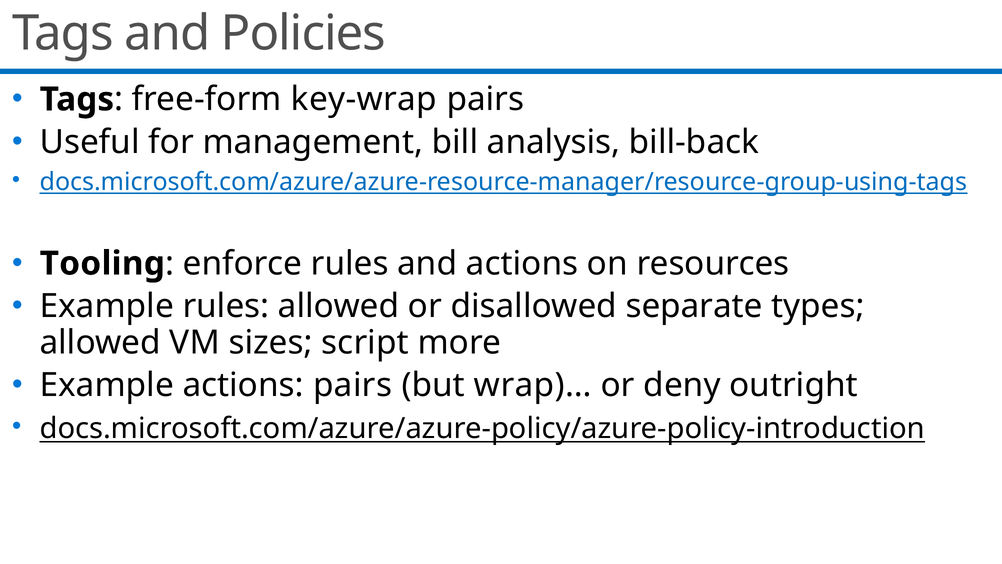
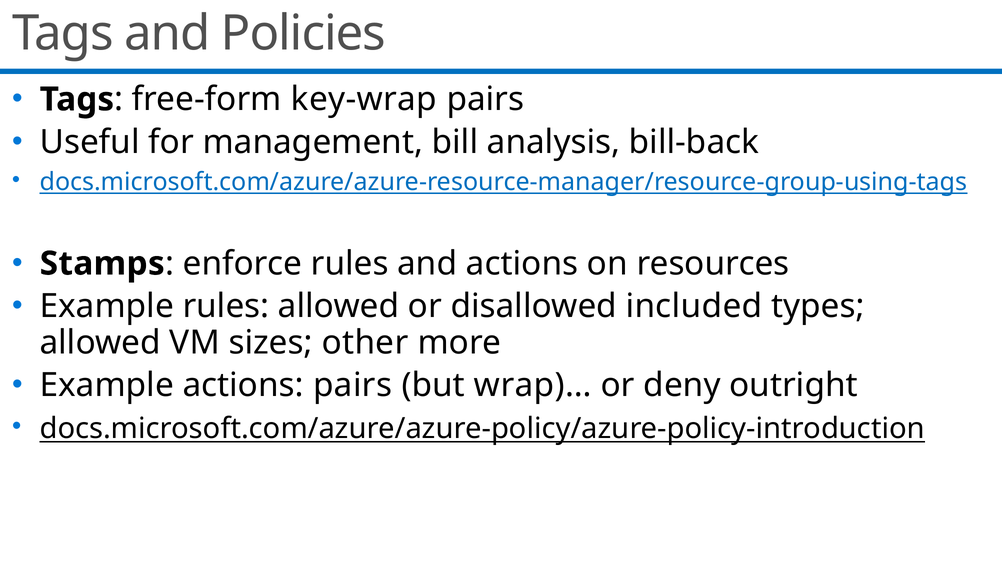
Tooling: Tooling -> Stamps
separate: separate -> included
script: script -> other
